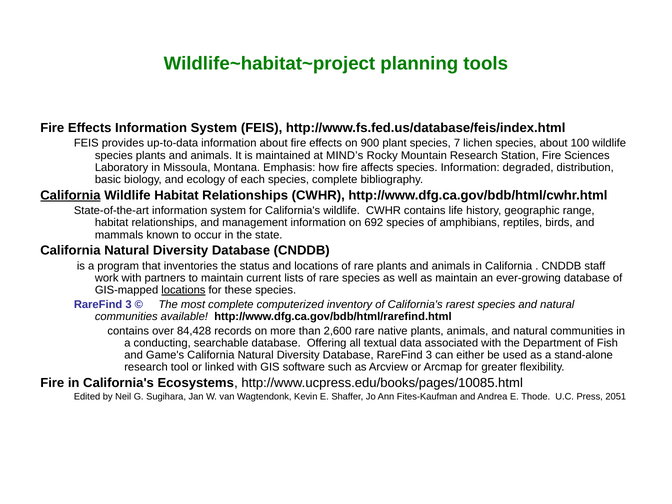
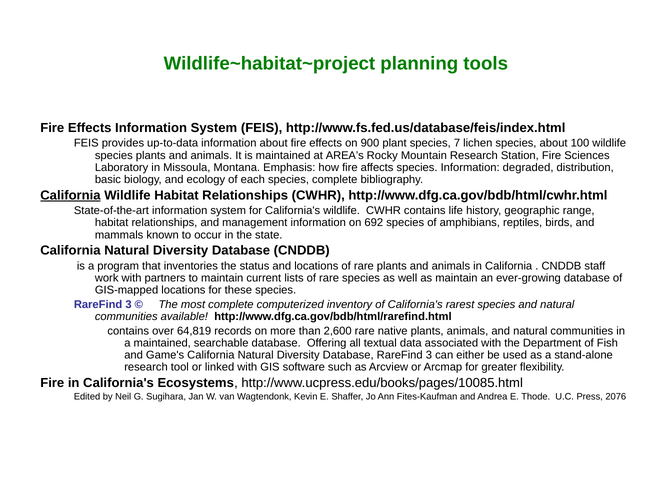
MIND’s: MIND’s -> AREA’s
locations at (183, 290) underline: present -> none
84,428: 84,428 -> 64,819
a conducting: conducting -> maintained
2051: 2051 -> 2076
